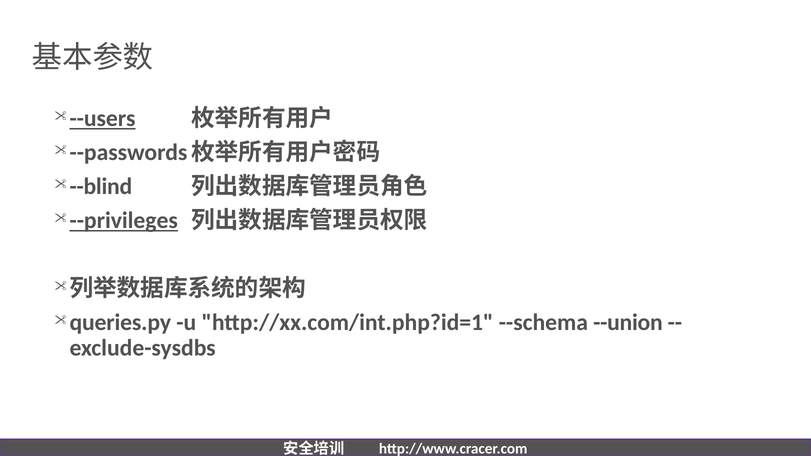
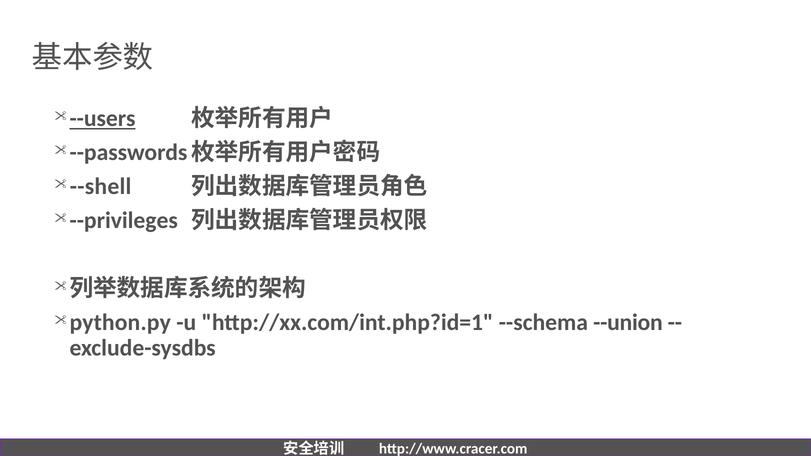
--blind: --blind -> --shell
--privileges underline: present -> none
queries.py: queries.py -> python.py
